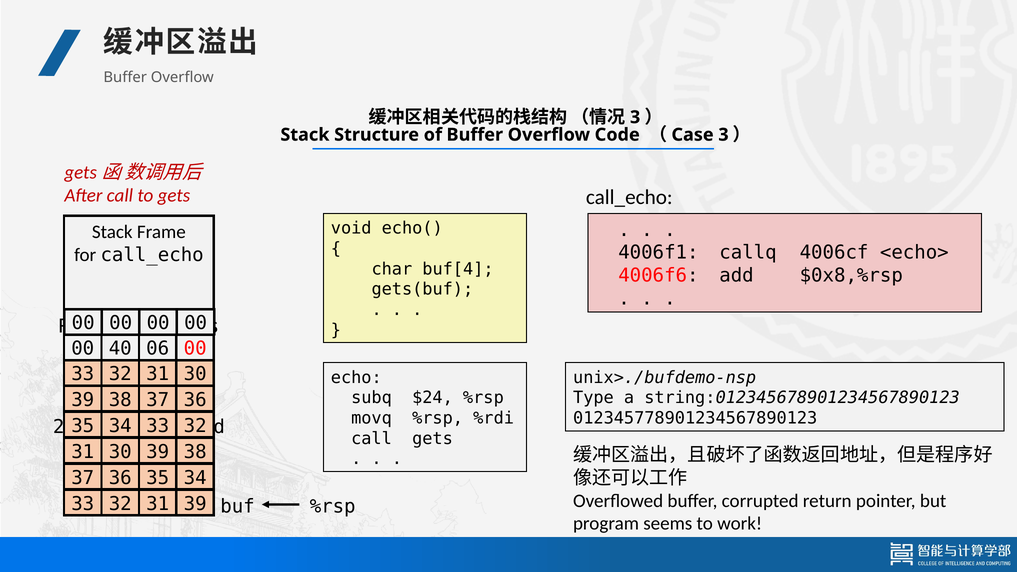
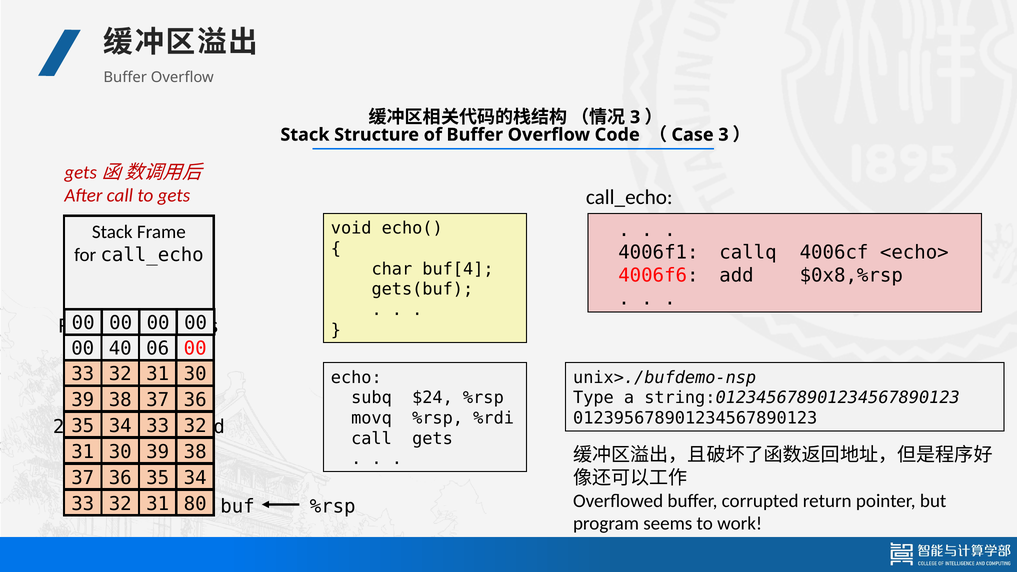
012345778901234567890123: 012345778901234567890123 -> 012395678901234567890123
31 39: 39 -> 80
